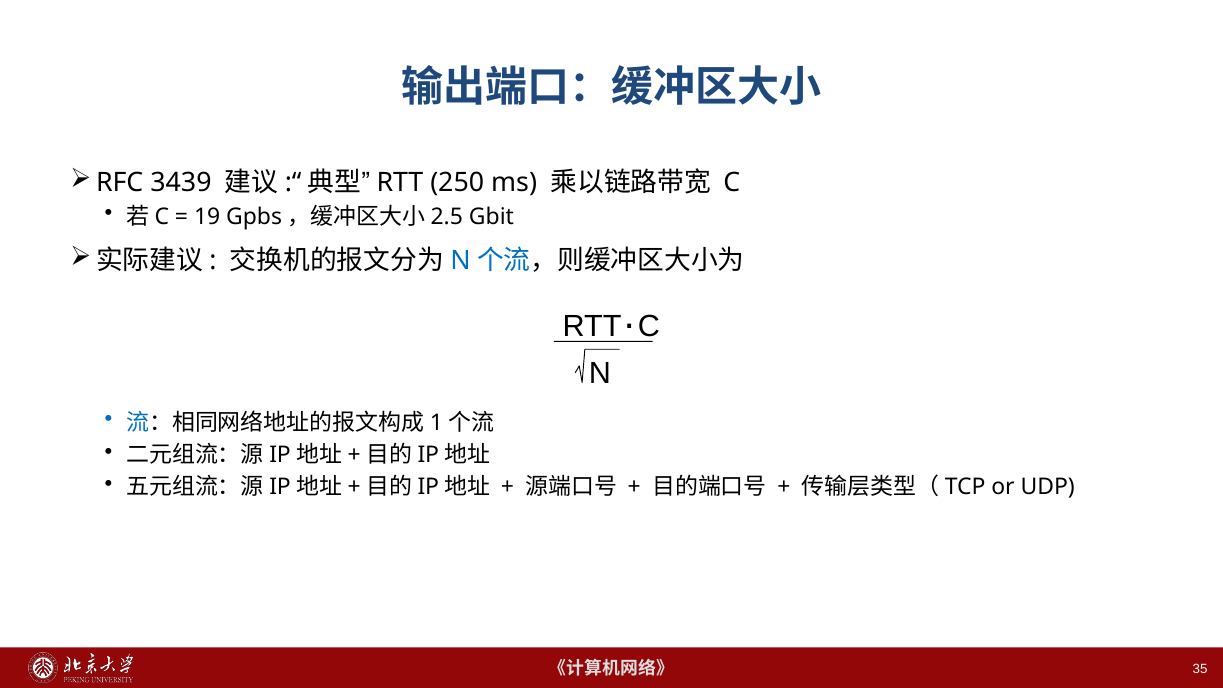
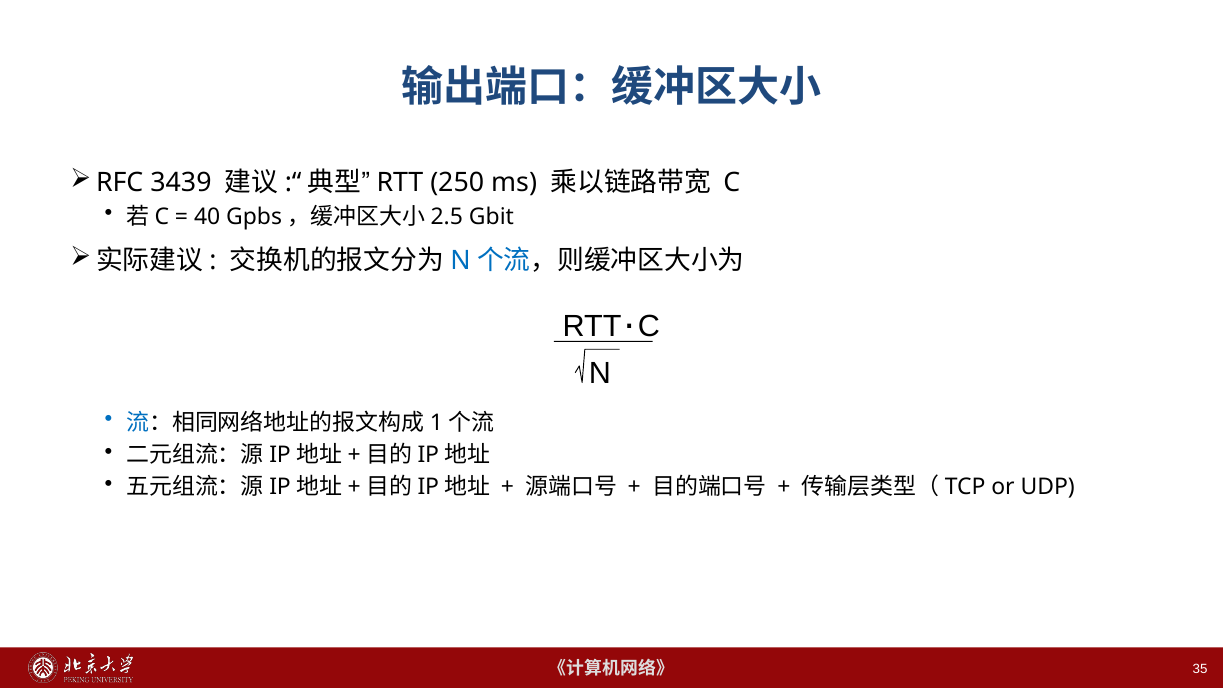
19: 19 -> 40
